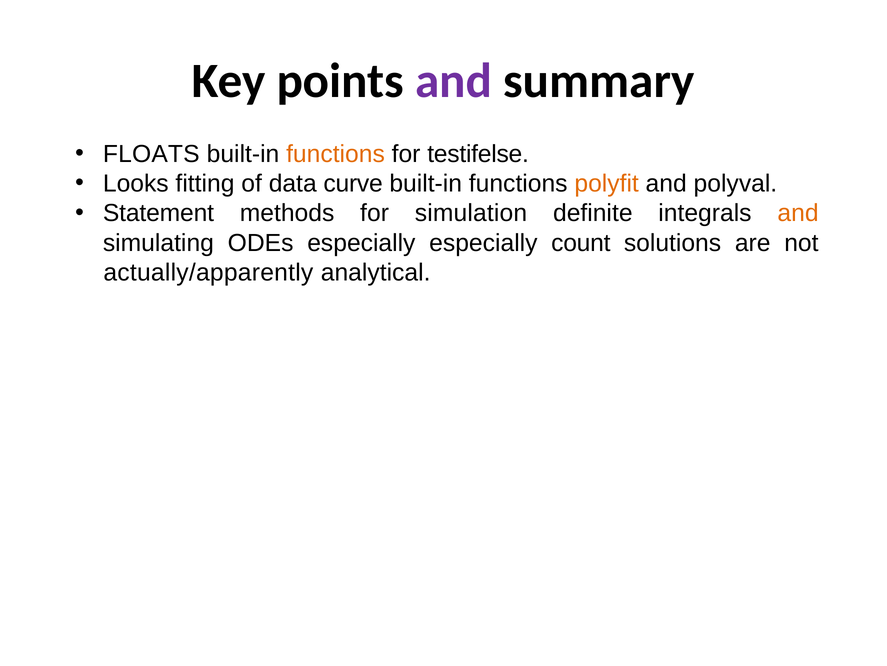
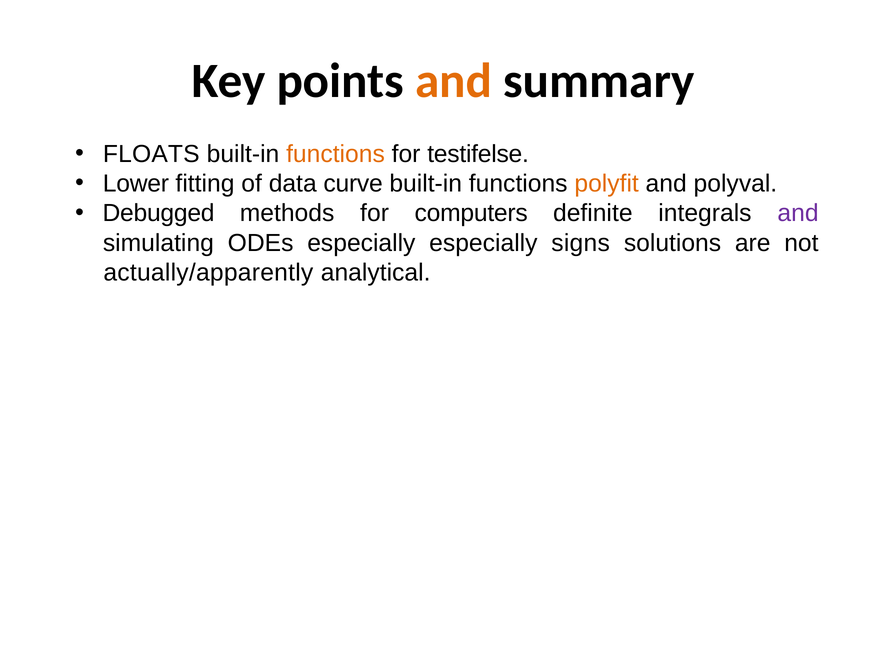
and at (454, 81) colour: purple -> orange
Looks: Looks -> Lower
Statement: Statement -> Debugged
simulation: simulation -> computers
and at (798, 213) colour: orange -> purple
count: count -> signs
